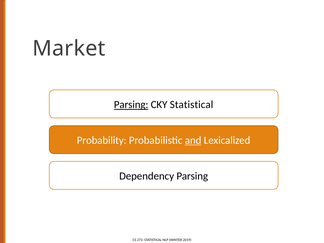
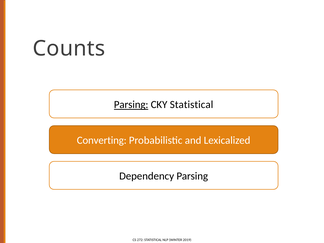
Market: Market -> Counts
Probability: Probability -> Converting
and underline: present -> none
